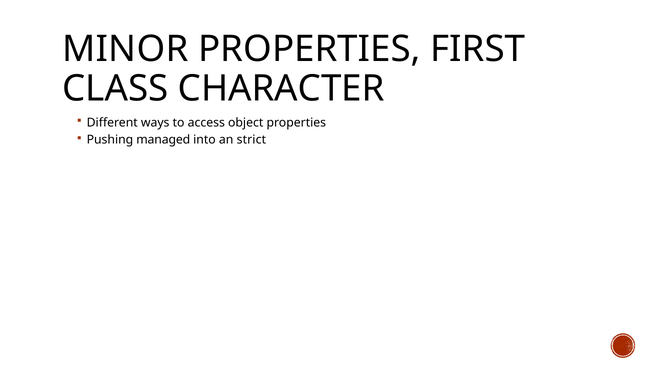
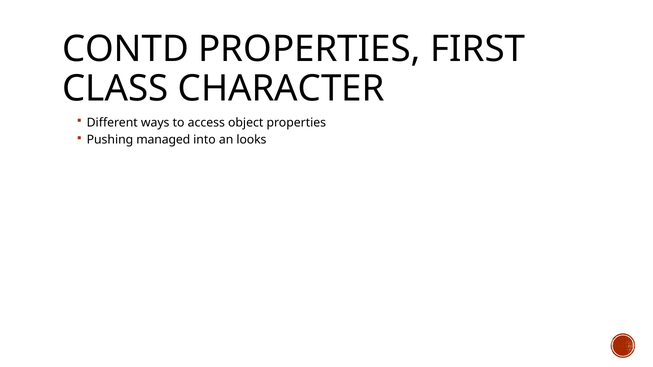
MINOR: MINOR -> CONTD
strict: strict -> looks
